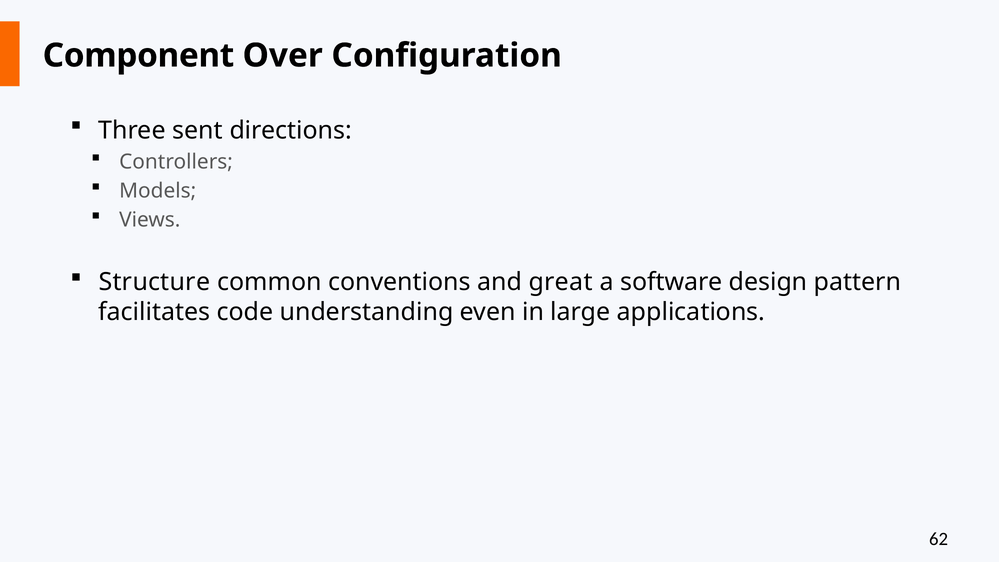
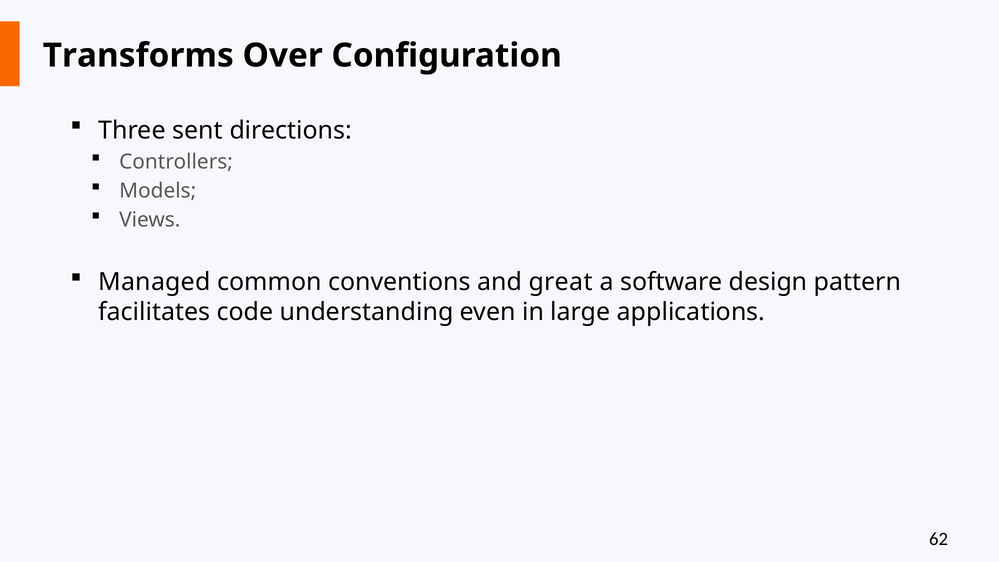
Component: Component -> Transforms
Structure: Structure -> Managed
